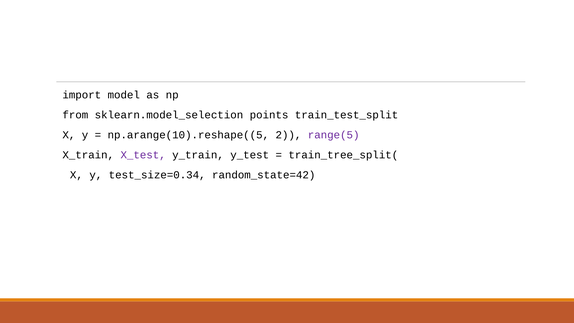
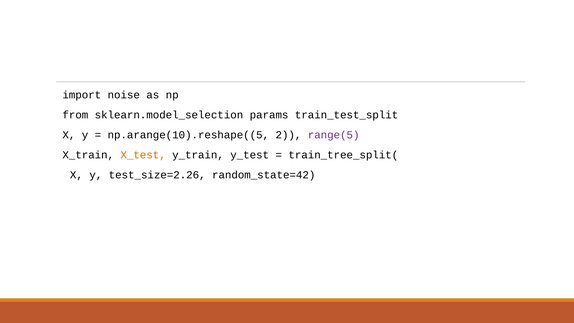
model: model -> noise
points: points -> params
X_test colour: purple -> orange
test_size=0.34: test_size=0.34 -> test_size=2.26
